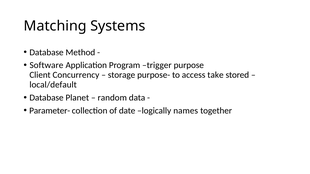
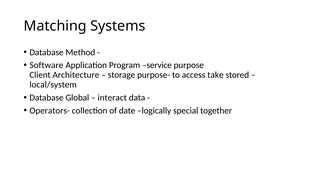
trigger: trigger -> service
Concurrency: Concurrency -> Architecture
local/default: local/default -> local/system
Planet: Planet -> Global
random: random -> interact
Parameter-: Parameter- -> Operators-
names: names -> special
